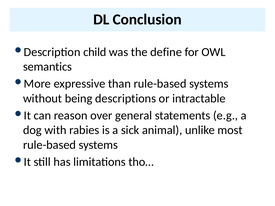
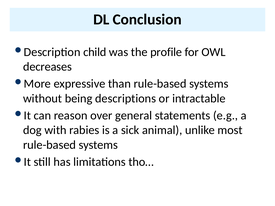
define: define -> profile
semantics: semantics -> decreases
